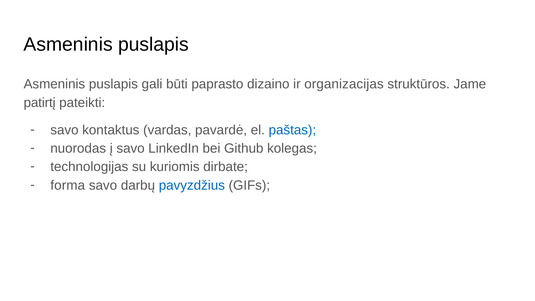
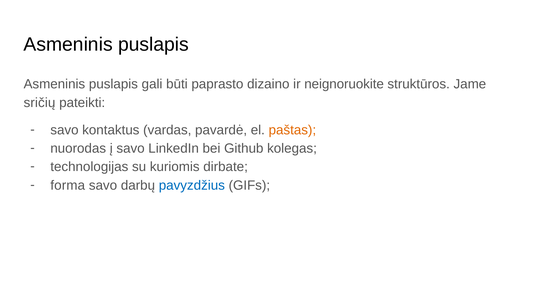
organizacijas: organizacijas -> neignoruokite
patirtį: patirtį -> sričių
paštas colour: blue -> orange
